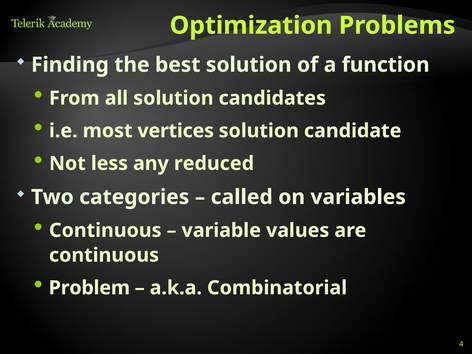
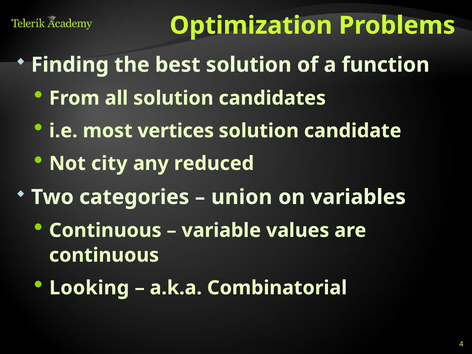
less: less -> city
called: called -> union
Problem: Problem -> Looking
